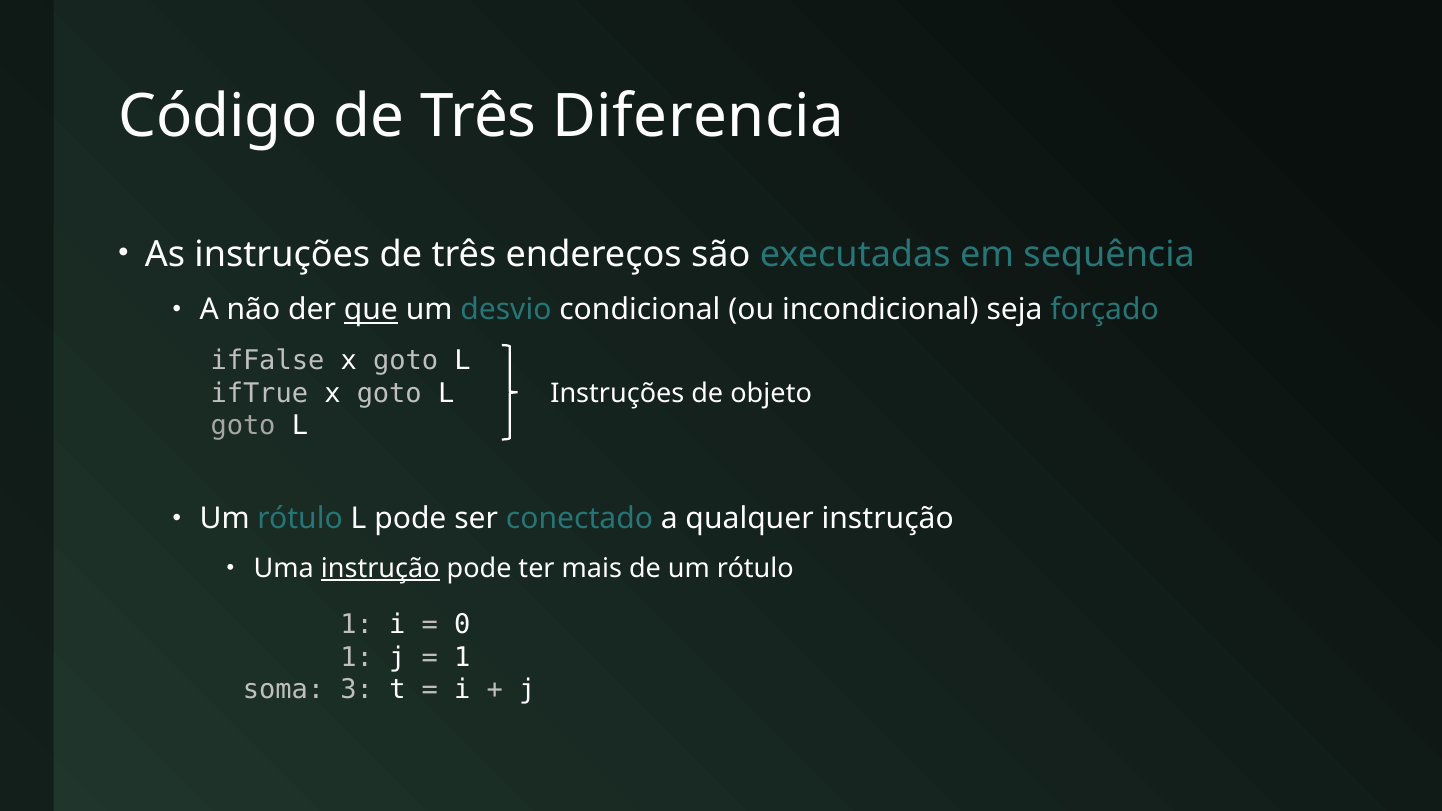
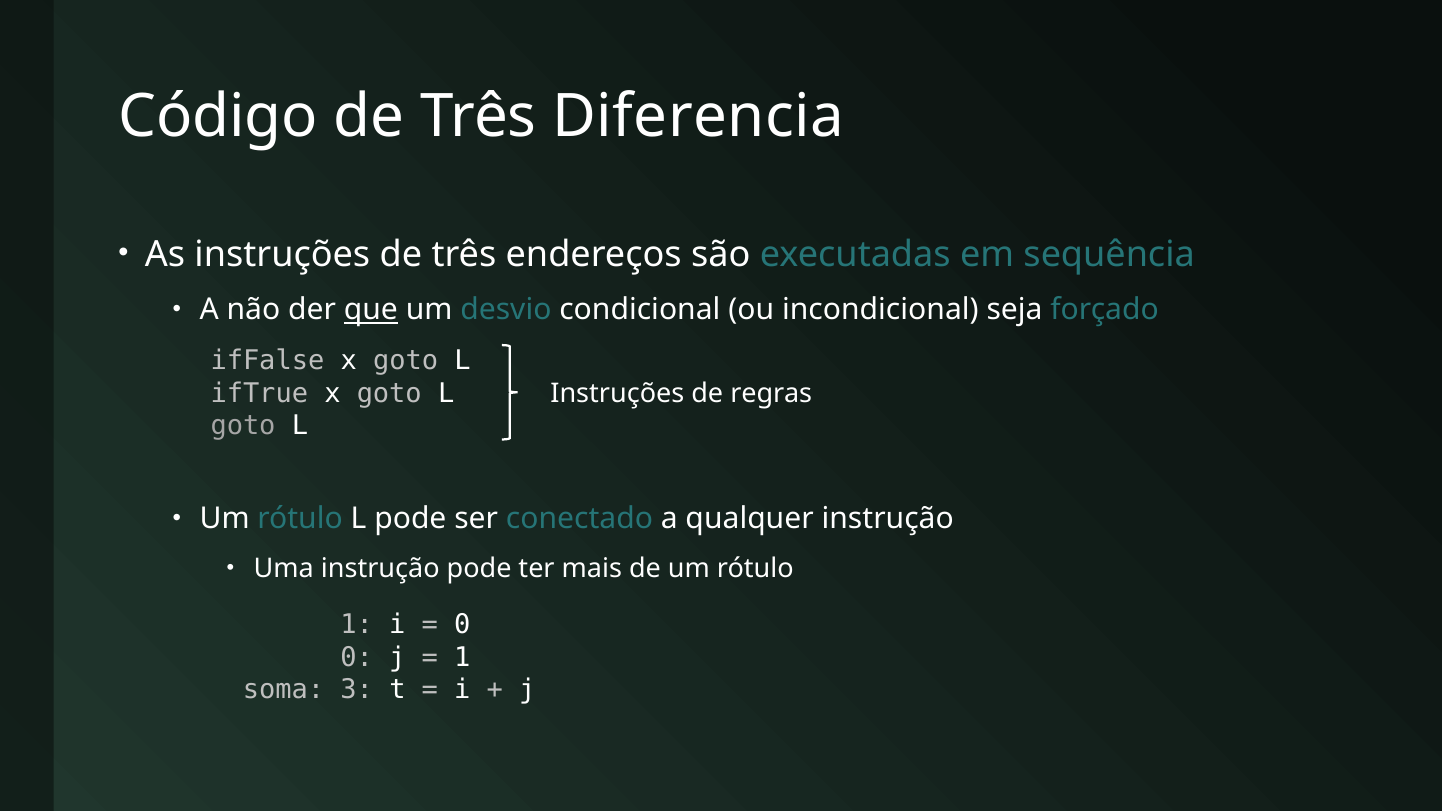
objeto: objeto -> regras
instrução at (380, 569) underline: present -> none
1 at (357, 657): 1 -> 0
